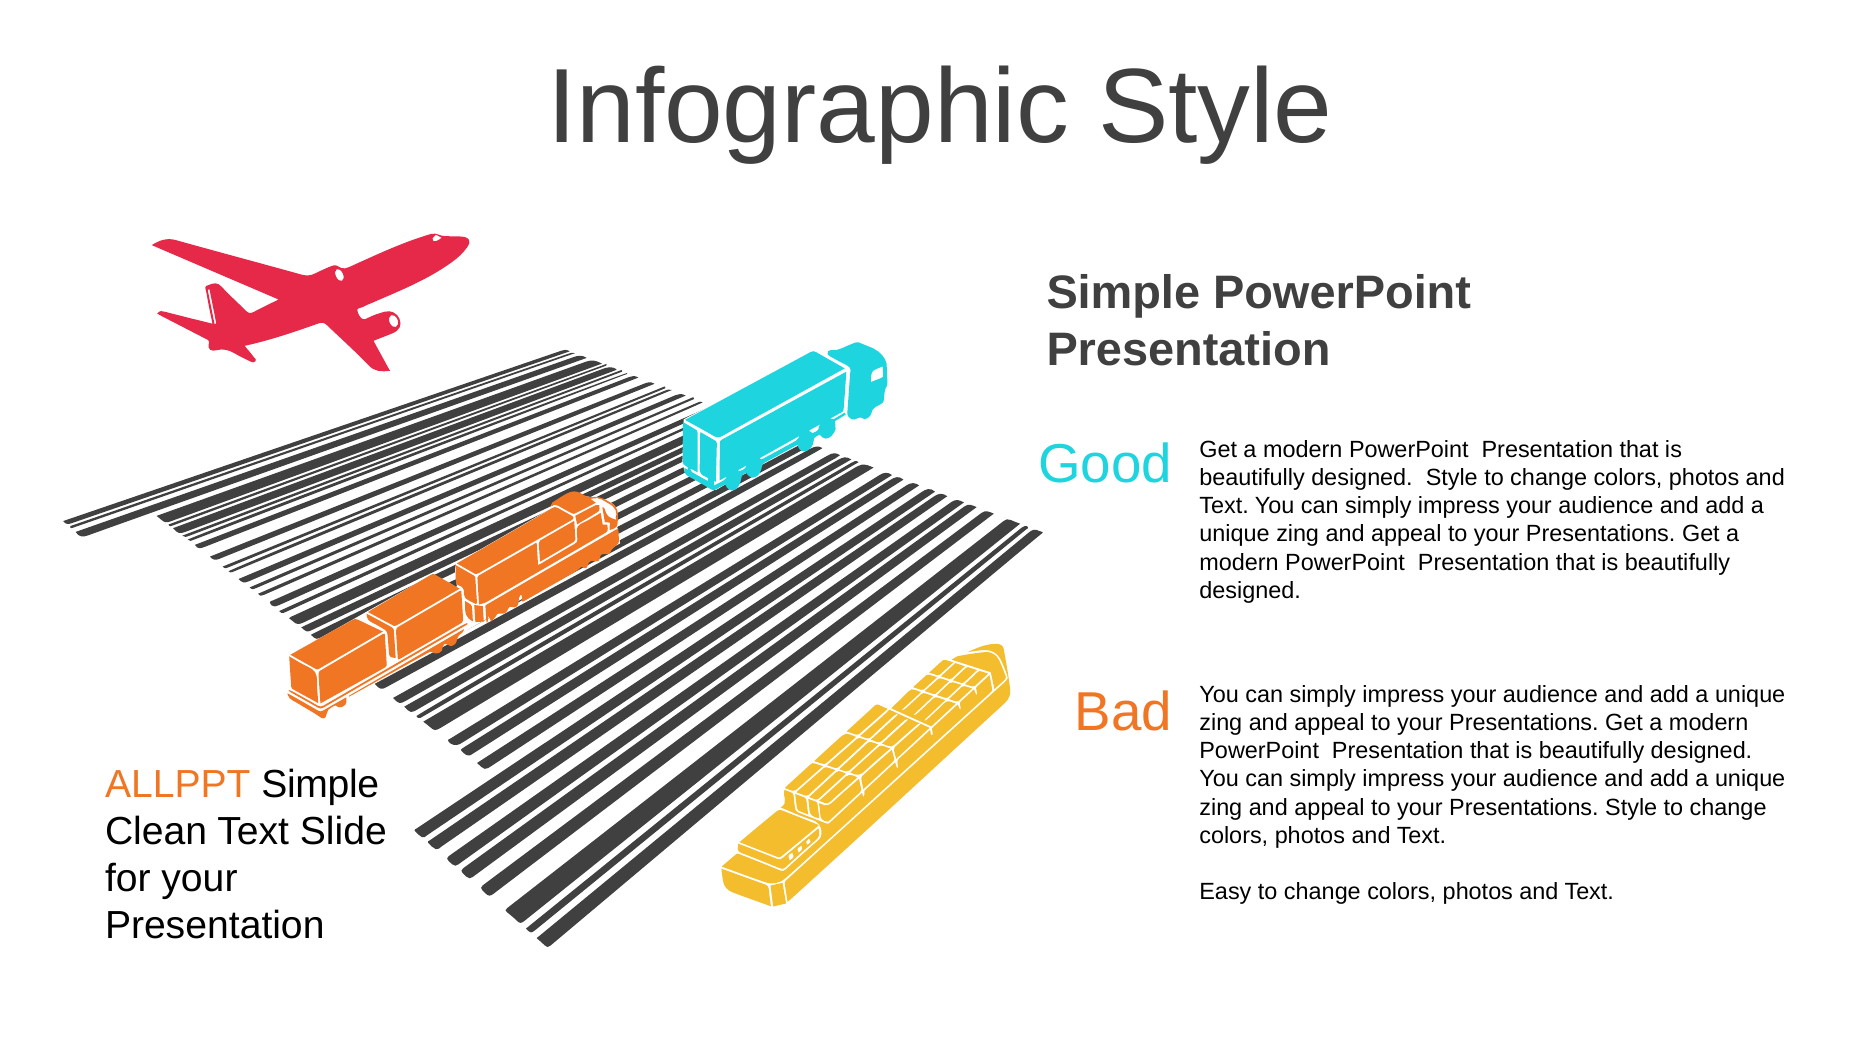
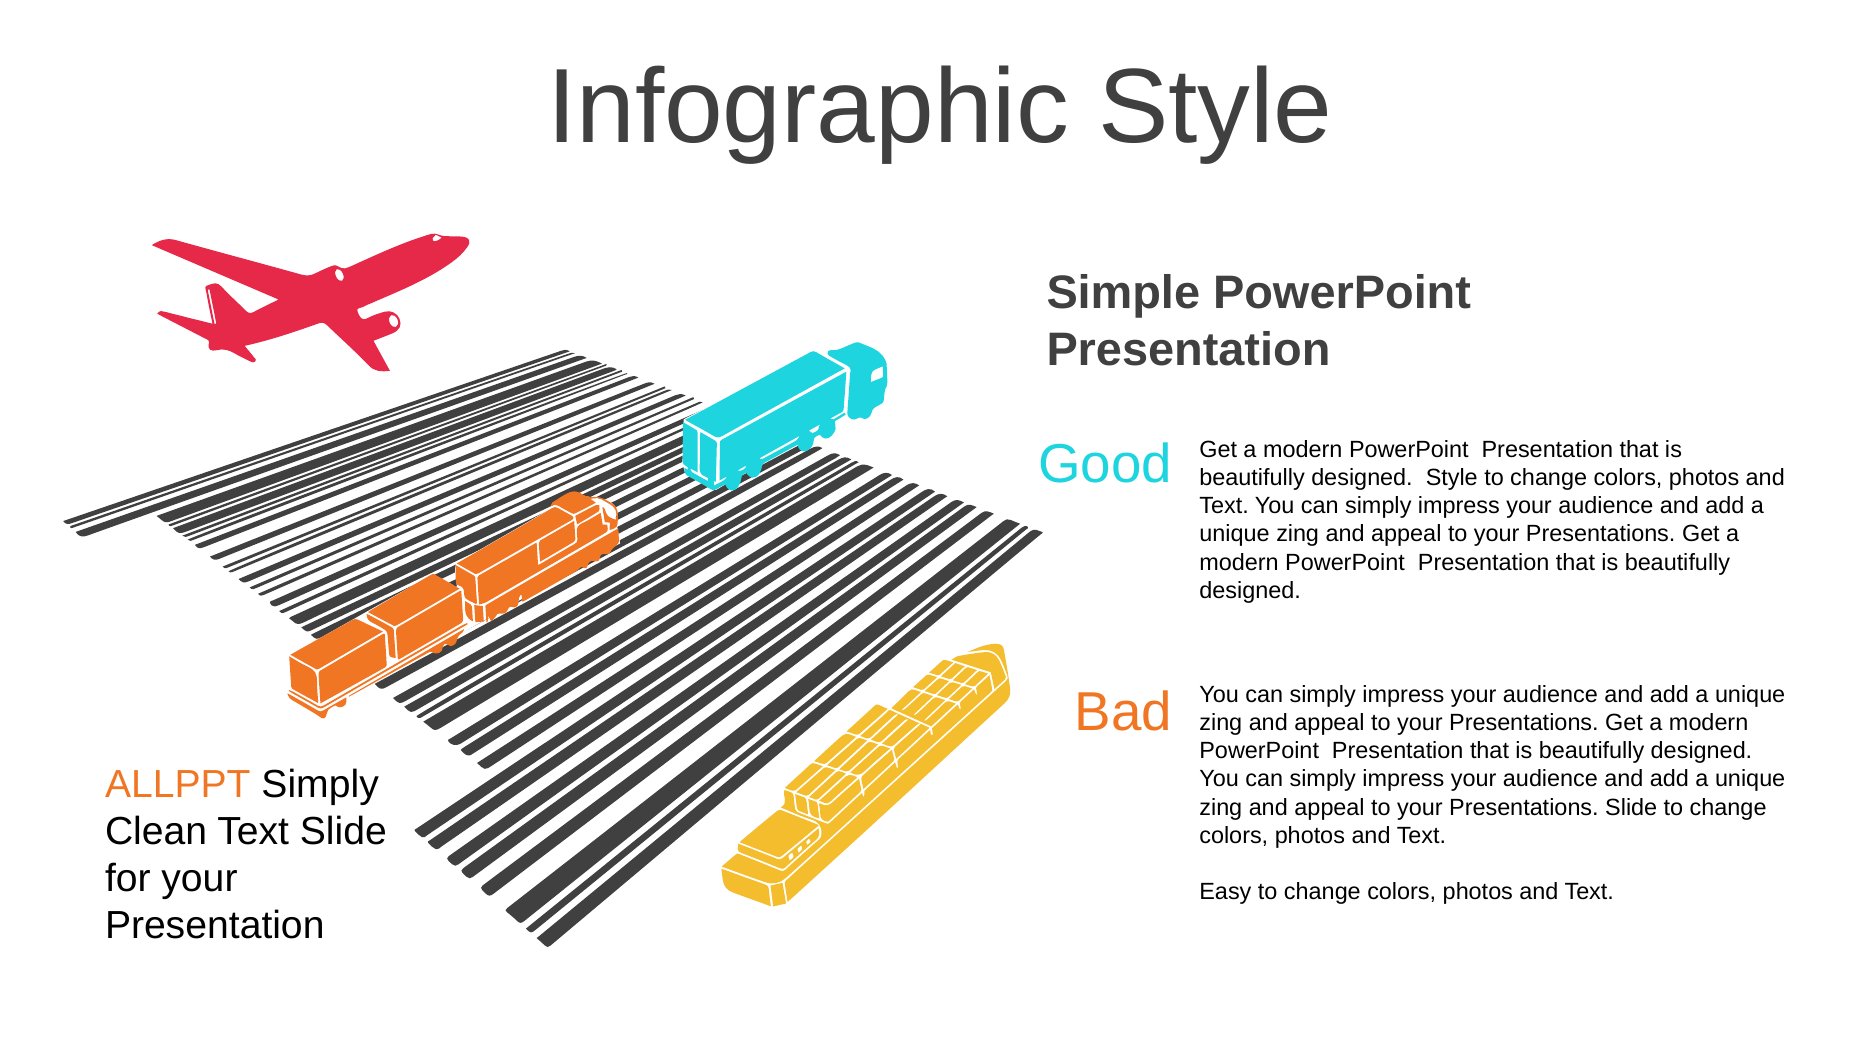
ALLPPT Simple: Simple -> Simply
Presentations Style: Style -> Slide
